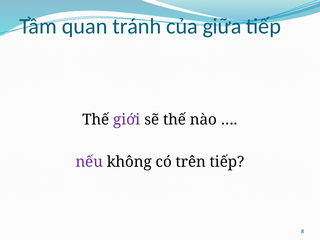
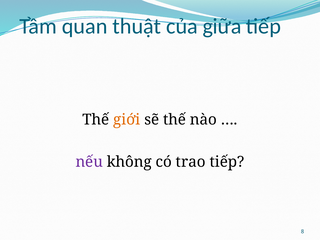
tránh: tránh -> thuật
giới colour: purple -> orange
trên: trên -> trao
